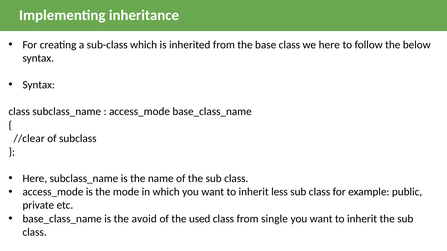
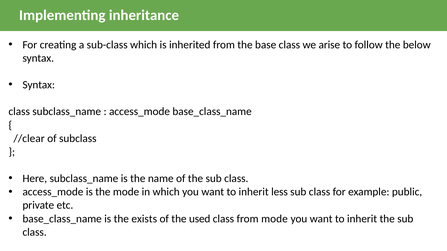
we here: here -> arise
avoid: avoid -> exists
from single: single -> mode
